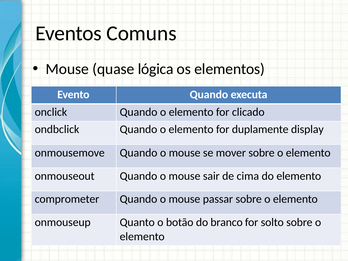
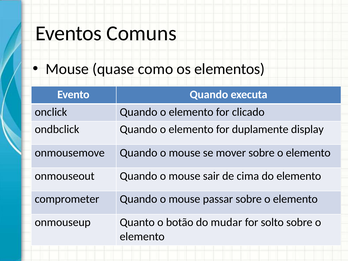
lógica: lógica -> como
branco: branco -> mudar
